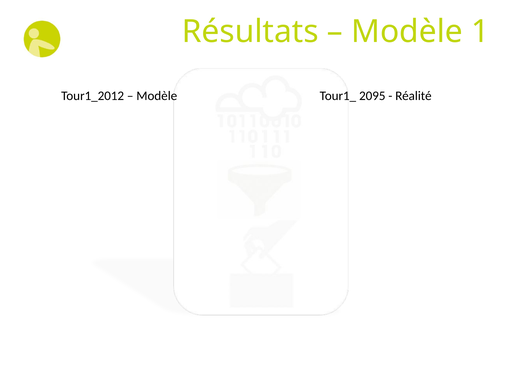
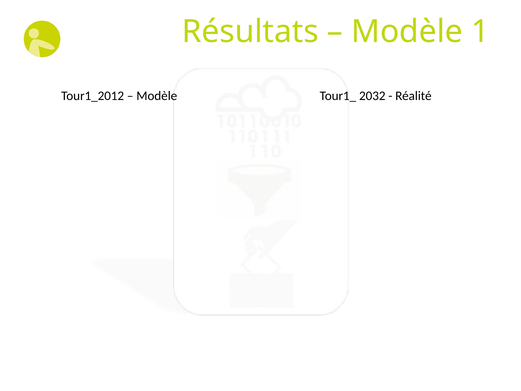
2095: 2095 -> 2032
